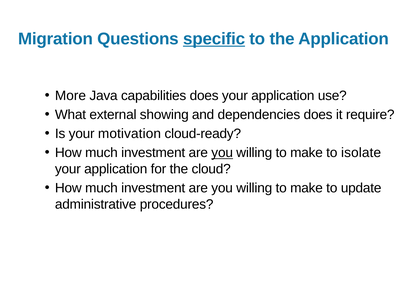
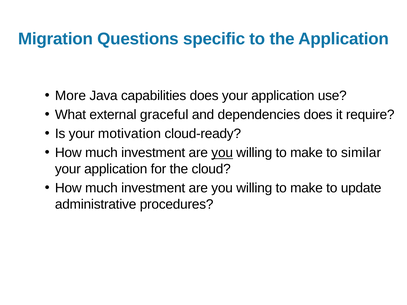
specific underline: present -> none
showing: showing -> graceful
isolate: isolate -> similar
